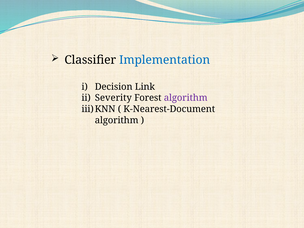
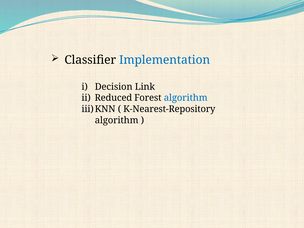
Severity: Severity -> Reduced
algorithm at (186, 98) colour: purple -> blue
K-Nearest-Document: K-Nearest-Document -> K-Nearest-Repository
